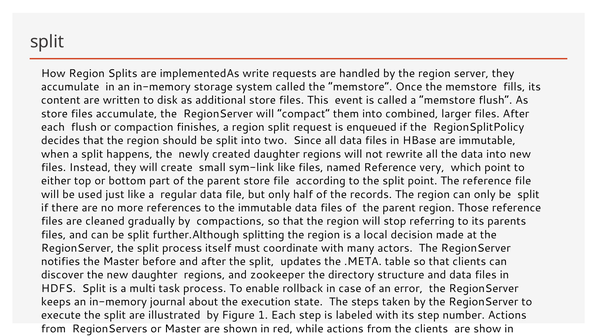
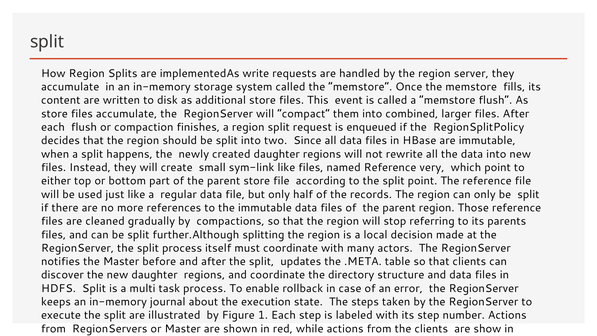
and zookeeper: zookeeper -> coordinate
